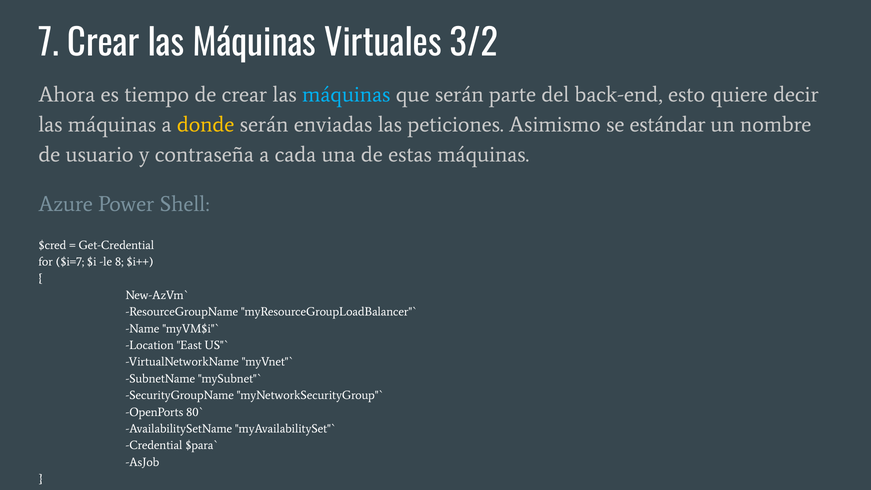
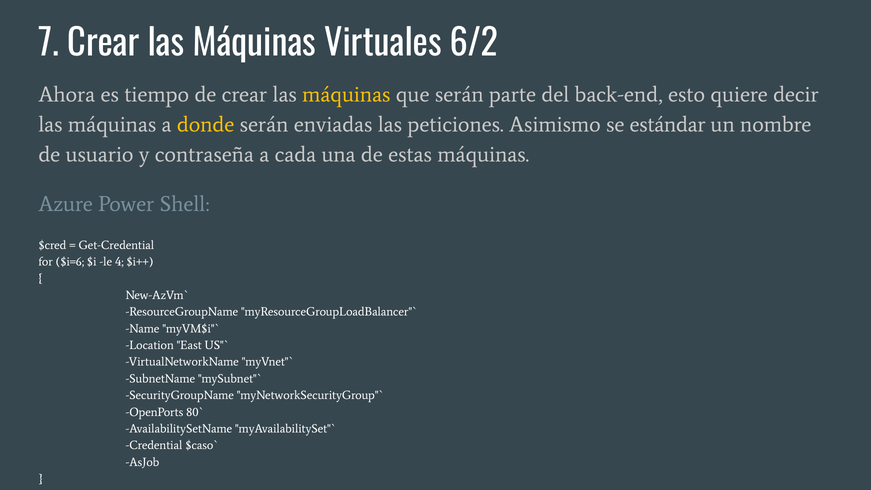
3/2: 3/2 -> 6/2
máquinas at (346, 94) colour: light blue -> yellow
$i=7: $i=7 -> $i=6
8: 8 -> 4
$para: $para -> $caso
